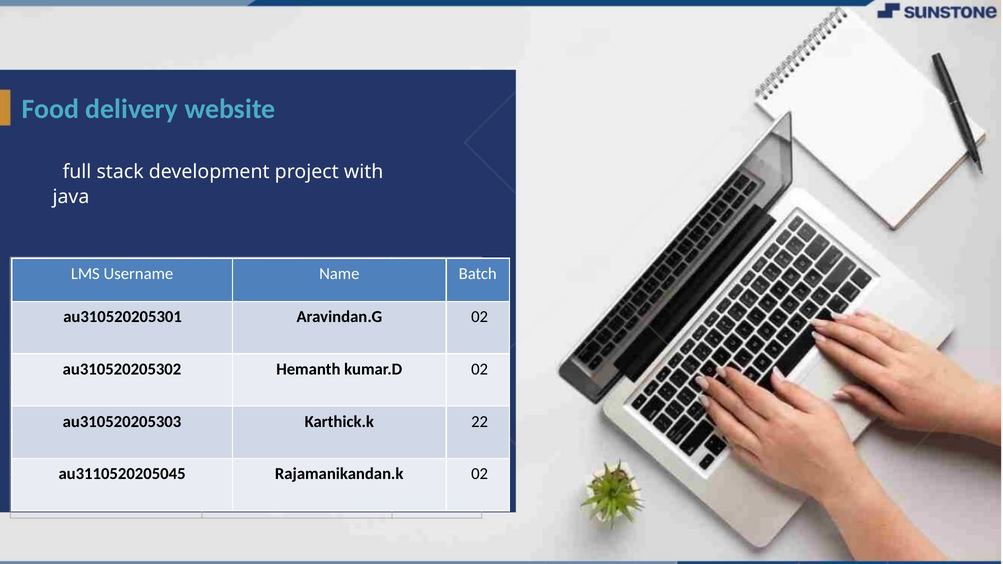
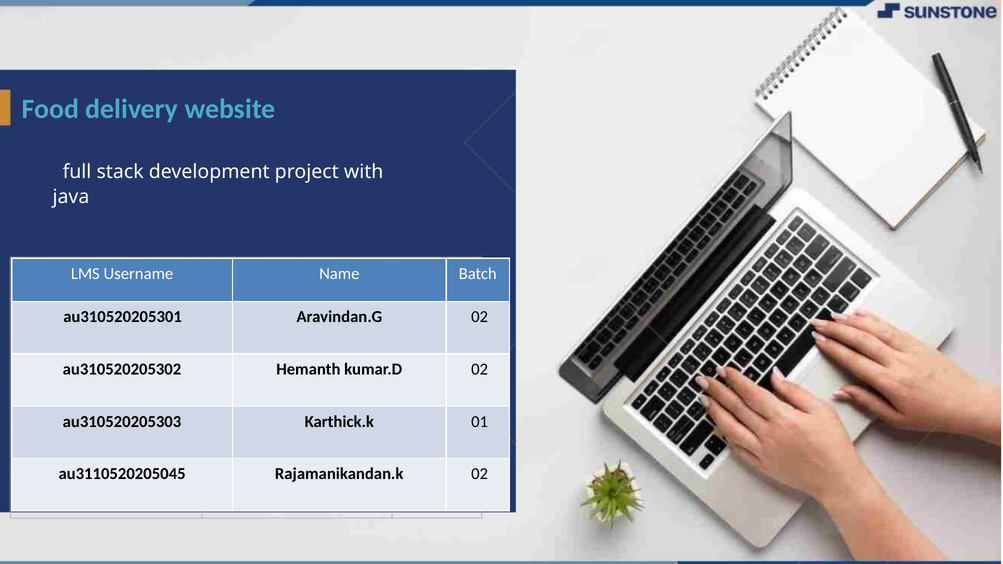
22: 22 -> 01
